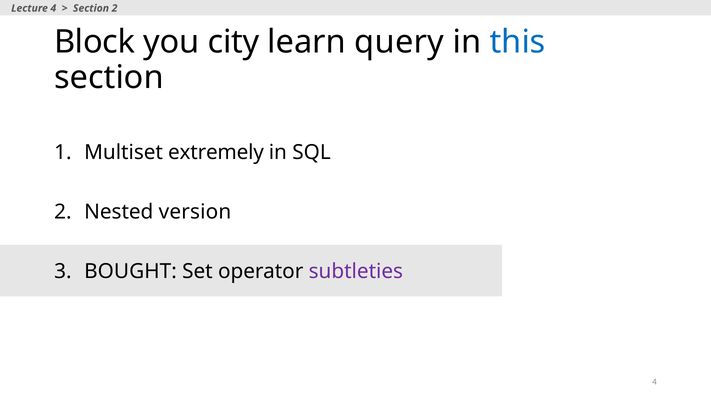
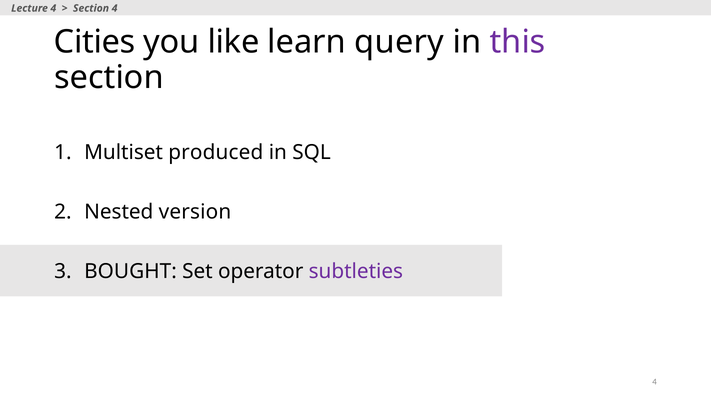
Section 2: 2 -> 4
Block: Block -> Cities
city: city -> like
this colour: blue -> purple
extremely: extremely -> produced
